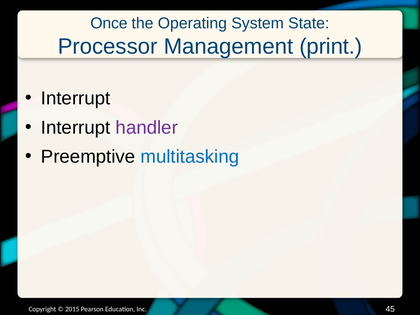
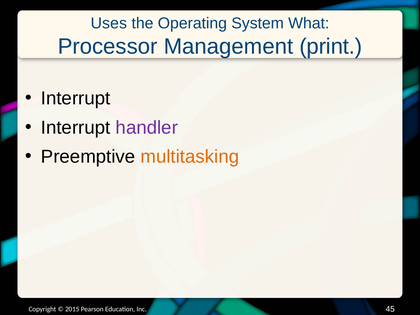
Once: Once -> Uses
State: State -> What
multitasking colour: blue -> orange
